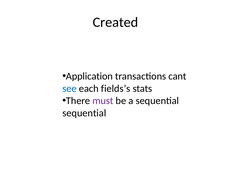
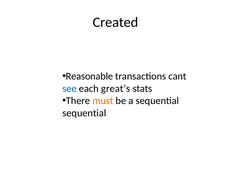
Application: Application -> Reasonable
fields’s: fields’s -> great’s
must colour: purple -> orange
